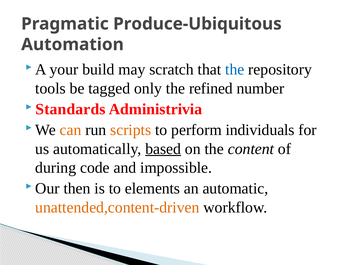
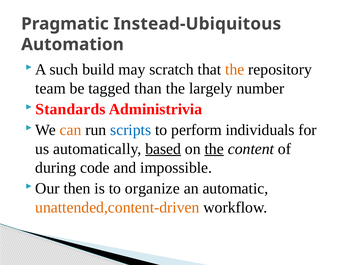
Produce-Ubiquitous: Produce-Ubiquitous -> Instead-Ubiquitous
your: your -> such
the at (235, 69) colour: blue -> orange
tools: tools -> team
only: only -> than
refined: refined -> largely
scripts colour: orange -> blue
the at (214, 149) underline: none -> present
elements: elements -> organize
